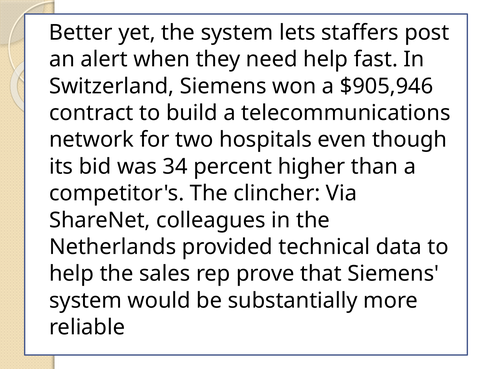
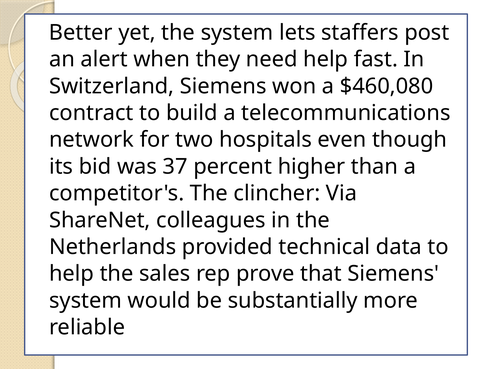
$905,946: $905,946 -> $460,080
34: 34 -> 37
